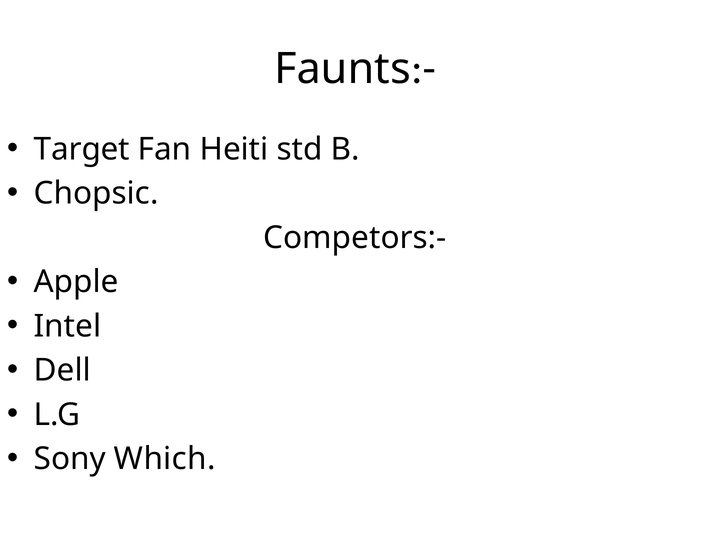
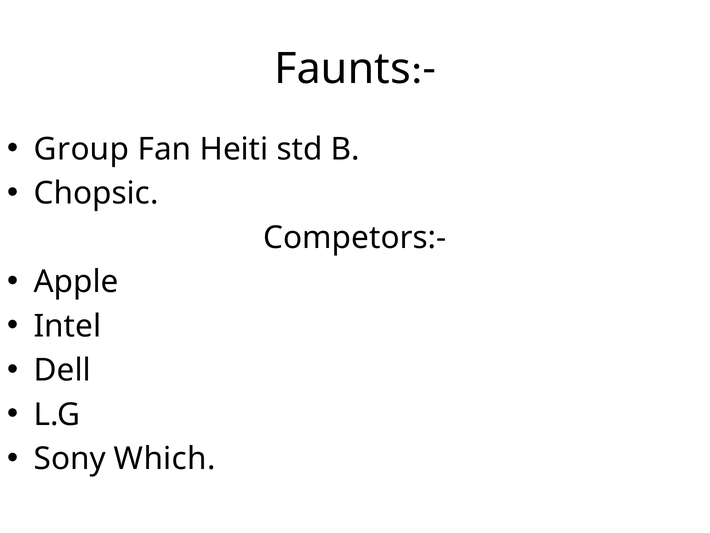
Target: Target -> Group
